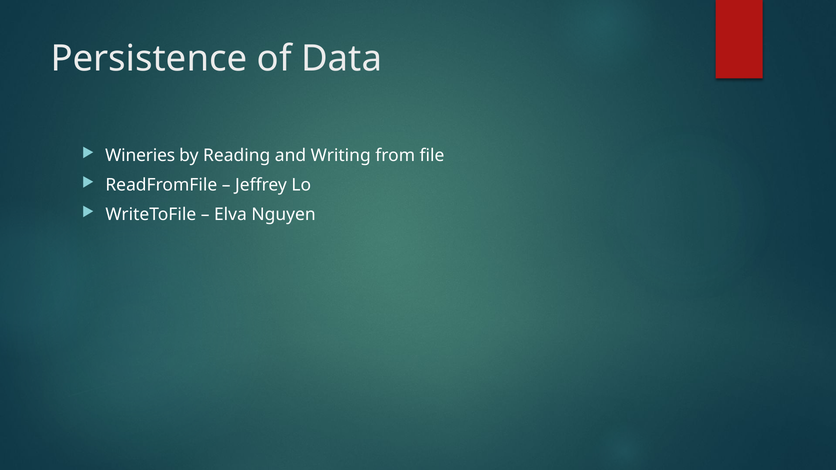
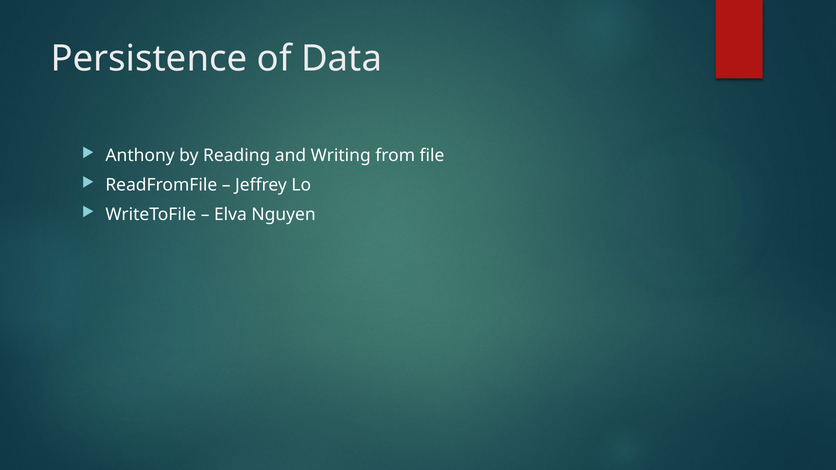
Wineries: Wineries -> Anthony
